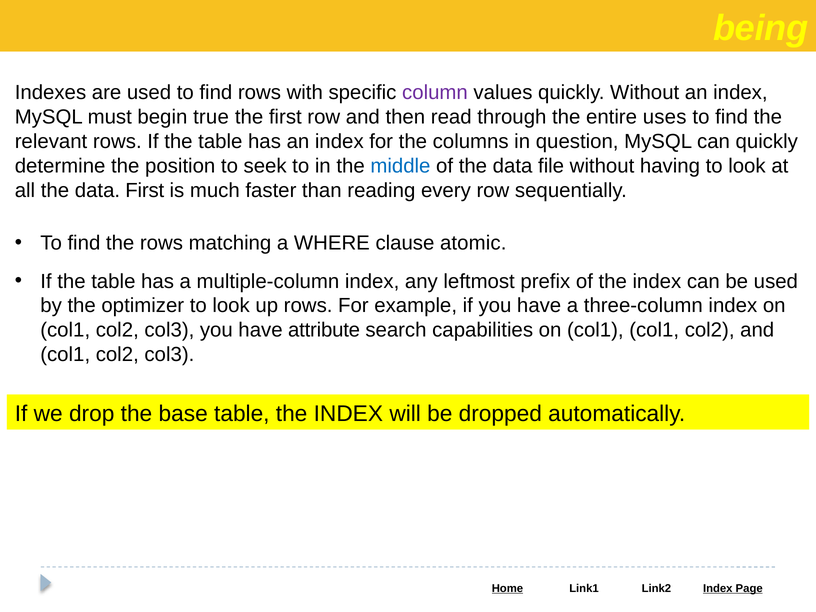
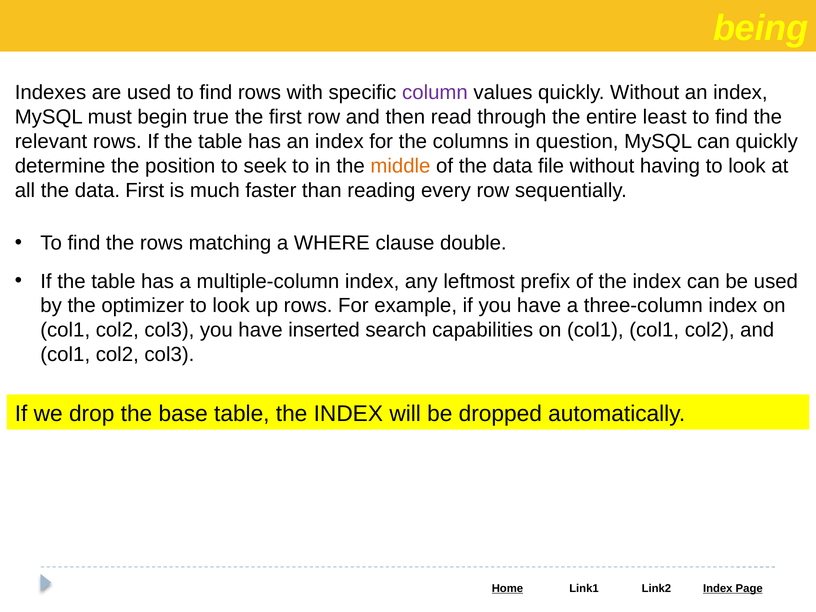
uses: uses -> least
middle colour: blue -> orange
atomic: atomic -> double
attribute: attribute -> inserted
